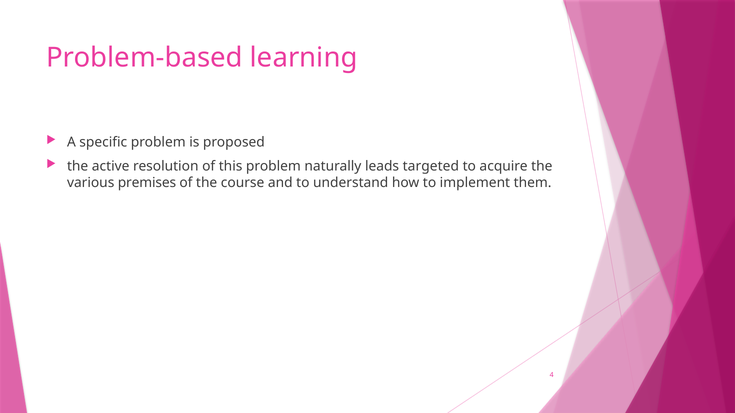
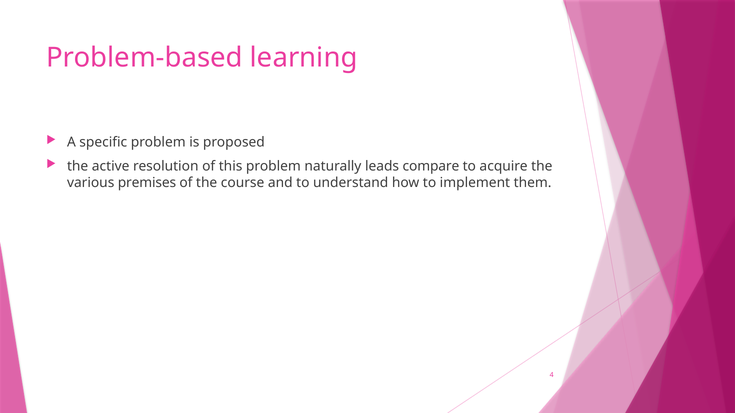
targeted: targeted -> compare
